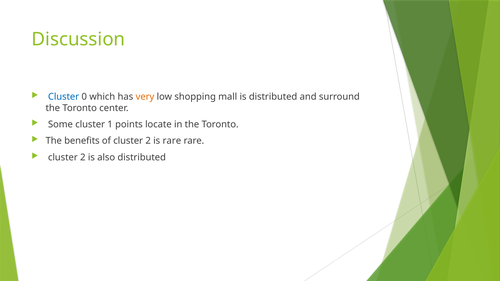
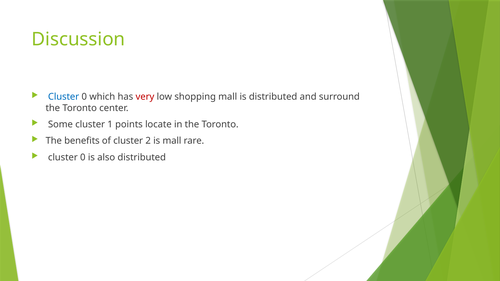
very colour: orange -> red
is rare: rare -> mall
2 at (83, 157): 2 -> 0
